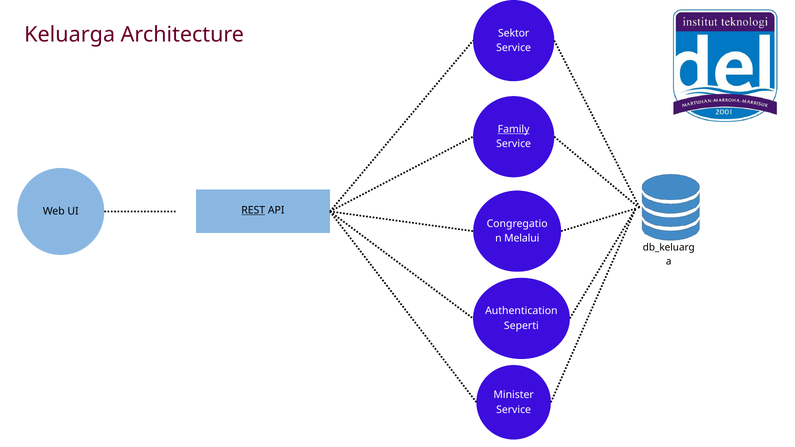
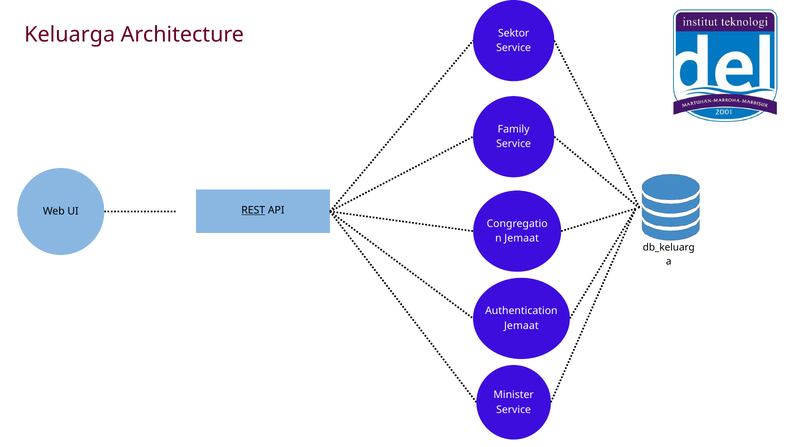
Family underline: present -> none
Melalui at (522, 238): Melalui -> Jemaat
Seperti at (521, 326): Seperti -> Jemaat
